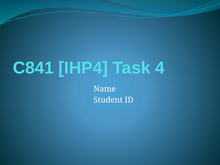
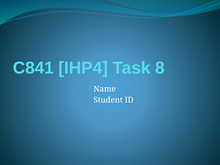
4: 4 -> 8
